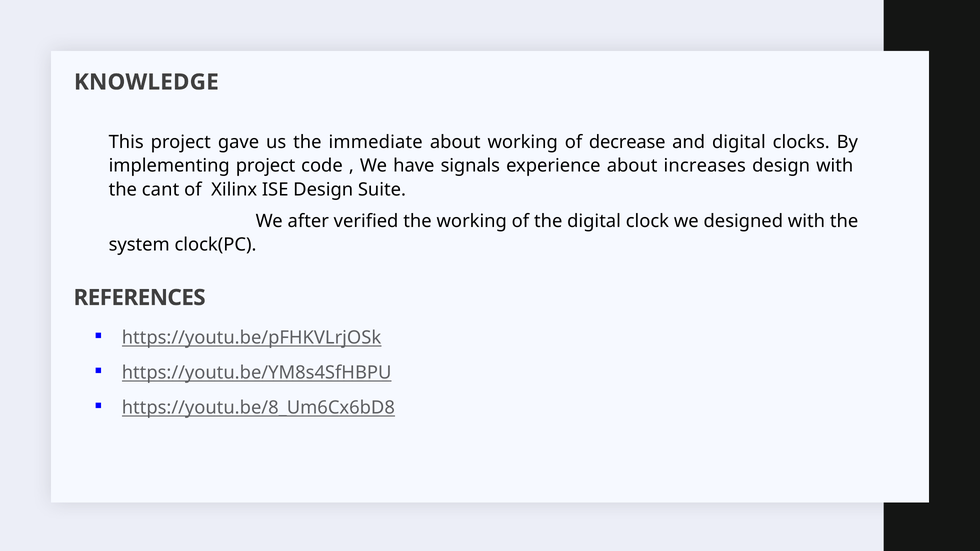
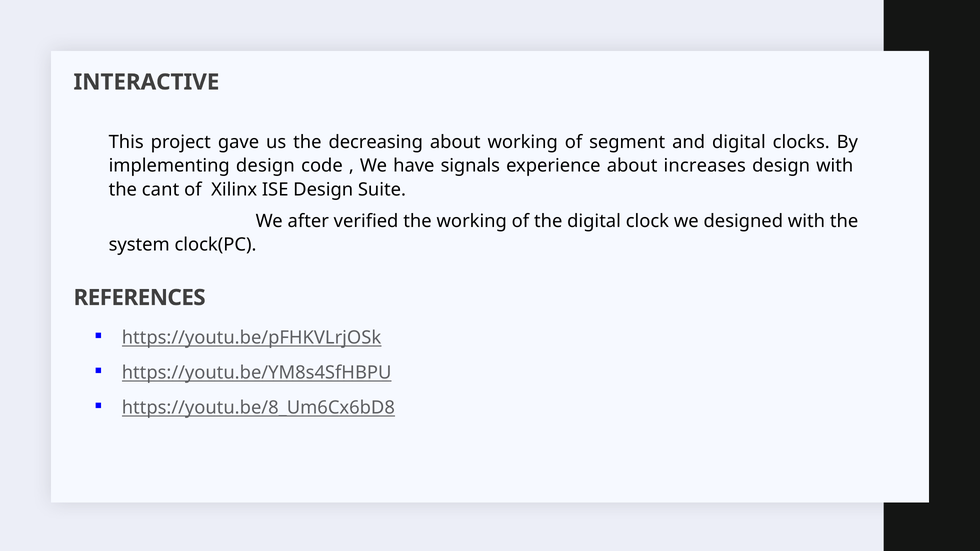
KNOWLEDGE: KNOWLEDGE -> INTERACTIVE
immediate: immediate -> decreasing
decrease: decrease -> segment
implementing project: project -> design
